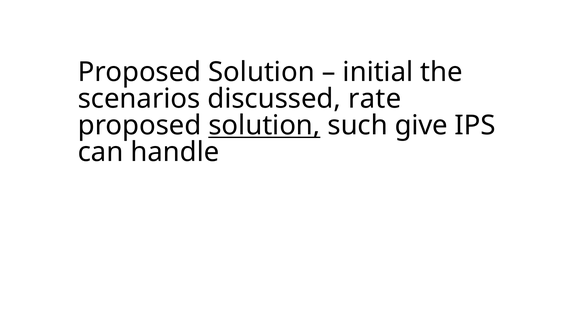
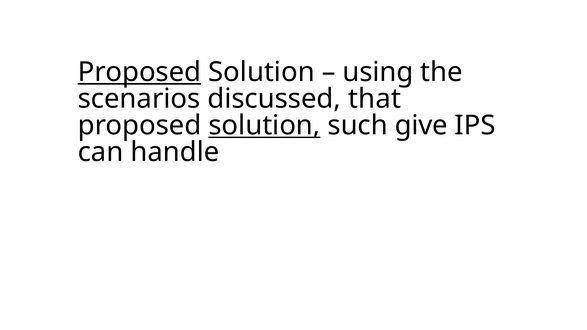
Proposed at (139, 72) underline: none -> present
initial: initial -> using
rate: rate -> that
